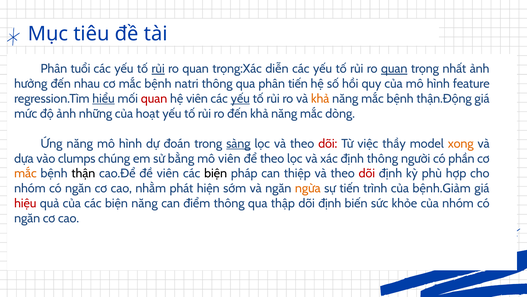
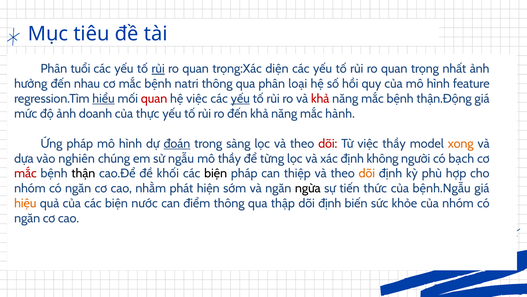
diễn: diễn -> diện
quan at (394, 69) underline: present -> none
phân tiến: tiến -> loại
hệ viên: viên -> việc
khả at (320, 99) colour: orange -> red
những: những -> doanh
hoạt: hoạt -> thực
dòng: dòng -> hành
Ứng năng: năng -> pháp
đoán underline: none -> present
sàng underline: present -> none
clumps: clumps -> nghiên
bằng: bằng -> ngẫu
mô viên: viên -> thầy
để theo: theo -> từng
định thông: thông -> không
phần: phần -> bạch
mắc at (25, 173) colour: orange -> red
đề viên: viên -> khối
dõi at (367, 173) colour: red -> orange
ngừa colour: orange -> black
trình: trình -> thức
bệnh.Giảm: bệnh.Giảm -> bệnh.Ngẫu
hiệu colour: red -> orange
biện năng: năng -> nước
